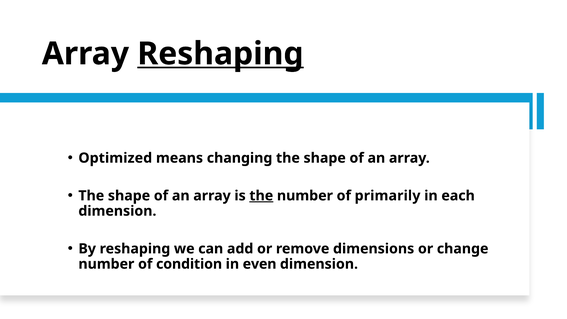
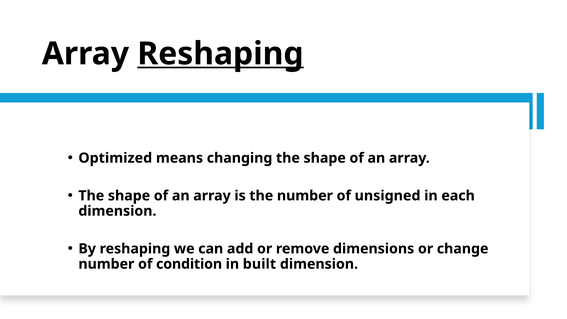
the at (261, 196) underline: present -> none
primarily: primarily -> unsigned
even: even -> built
